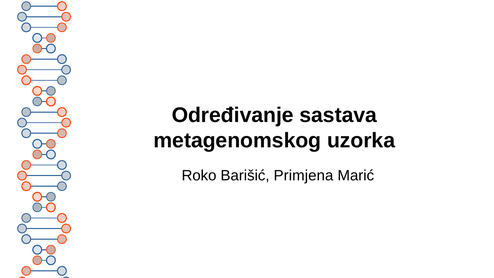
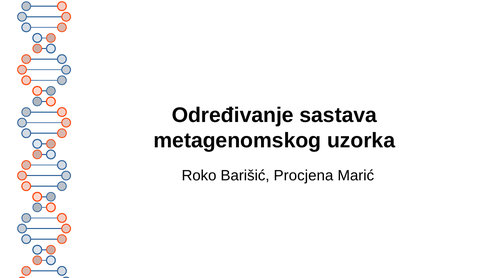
Primjena: Primjena -> Procjena
